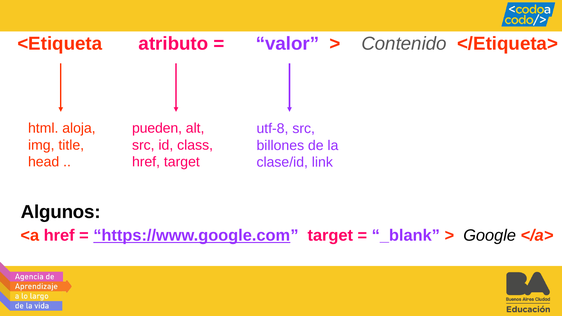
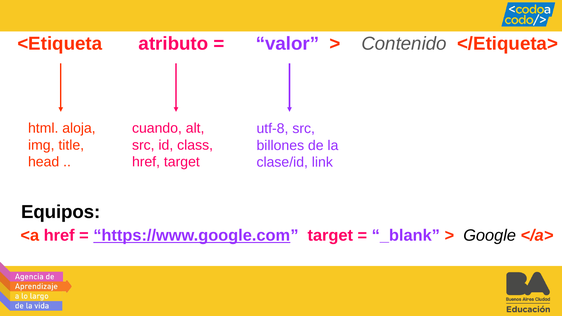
pueden: pueden -> cuando
Algunos: Algunos -> Equipos
